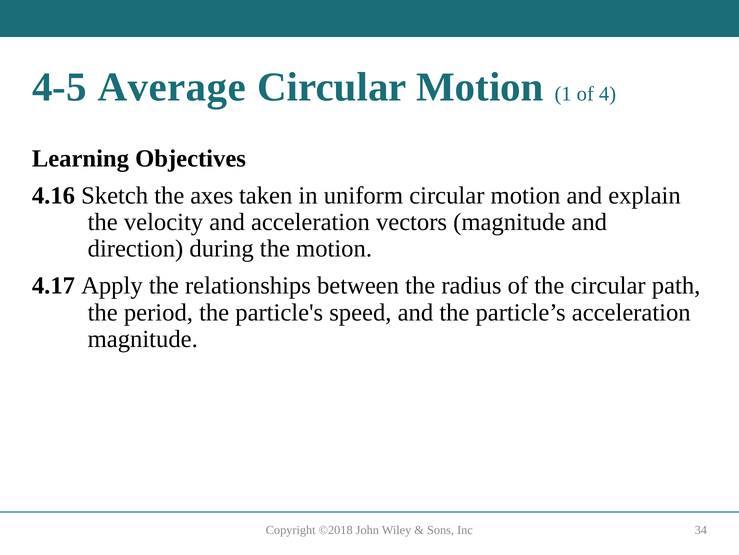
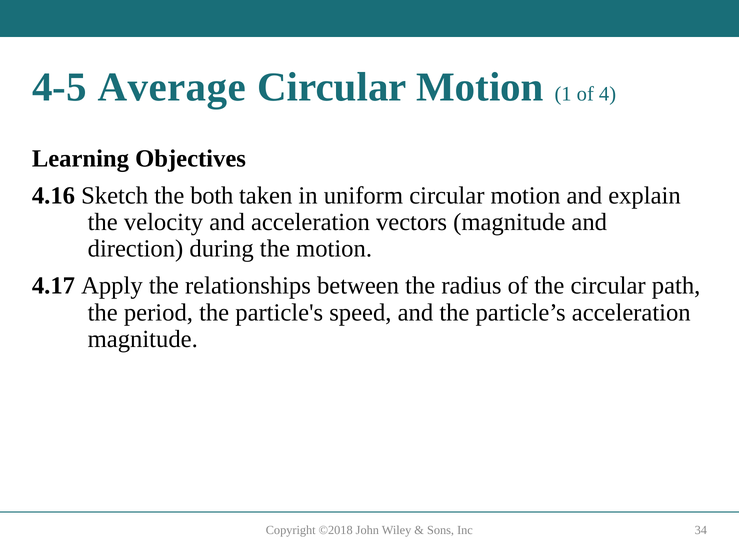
axes: axes -> both
